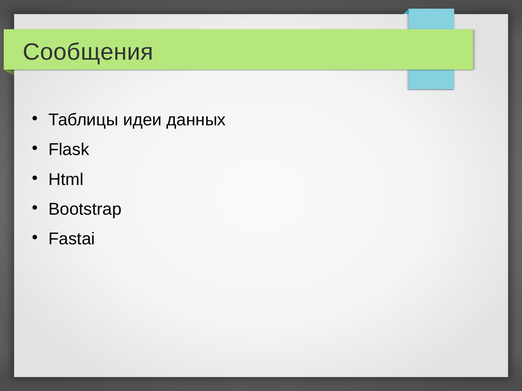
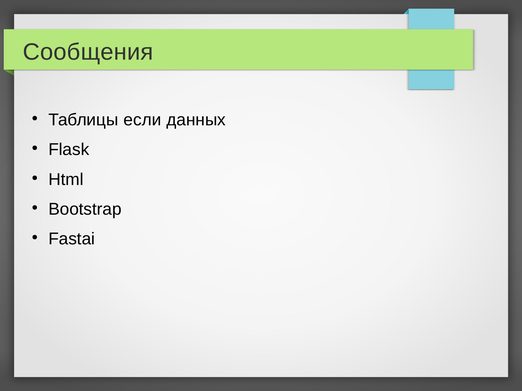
идеи: идеи -> если
